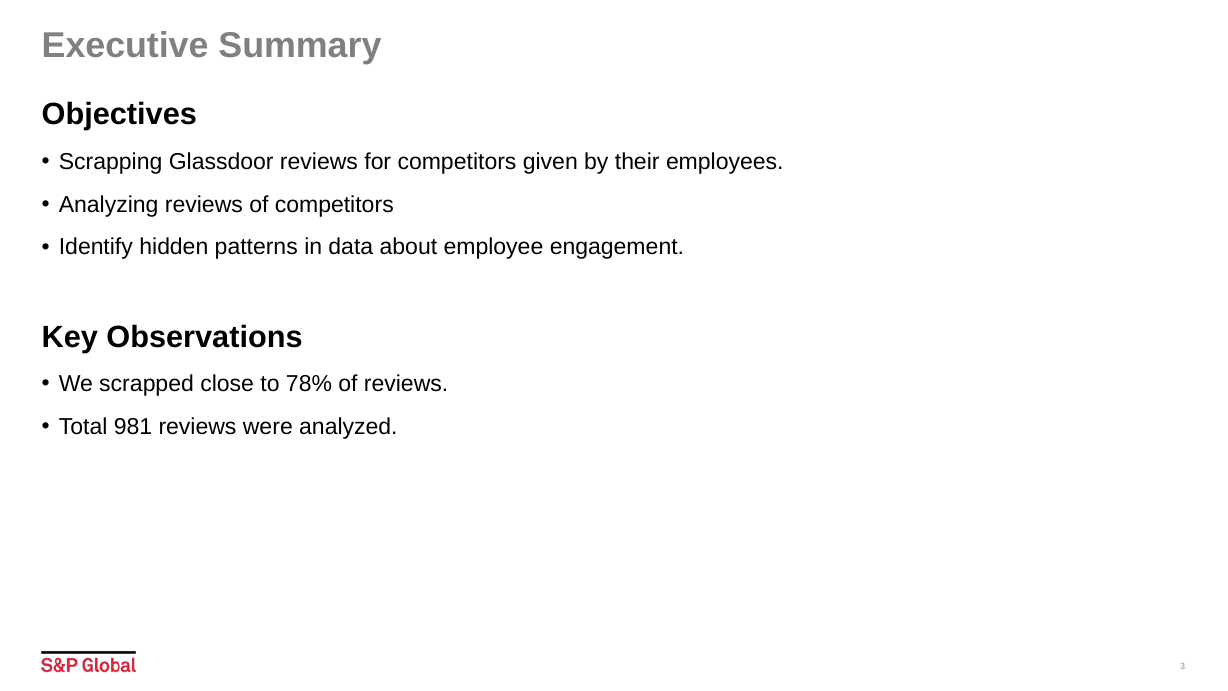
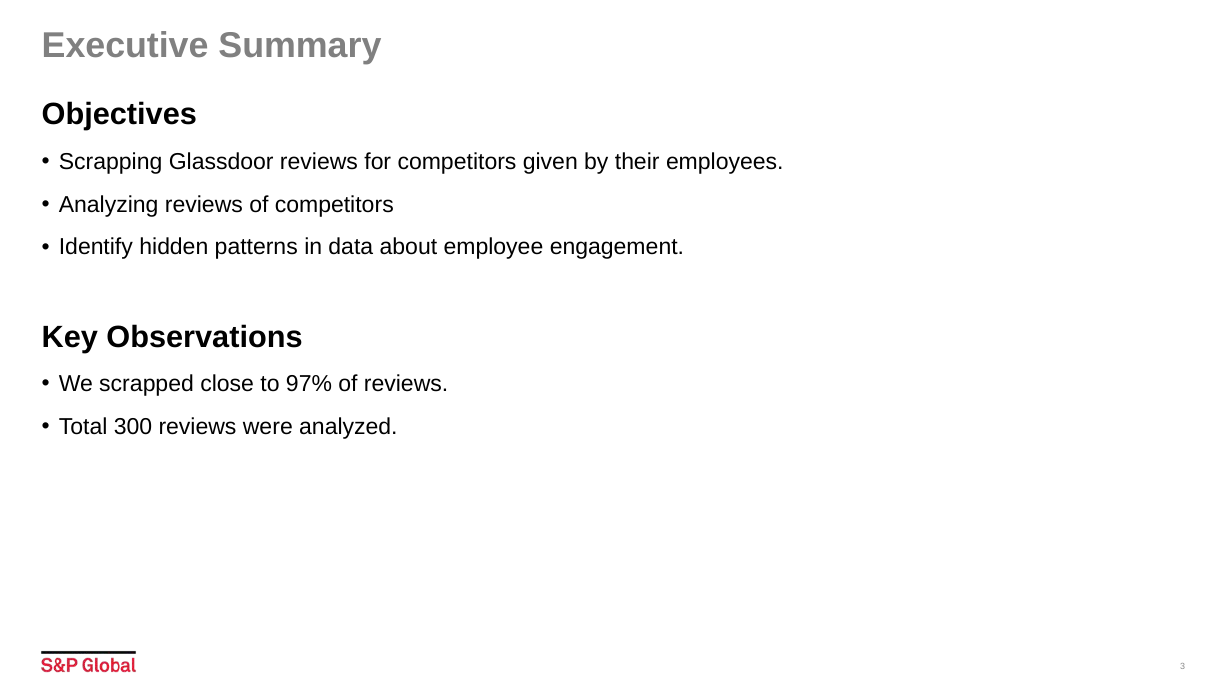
78%: 78% -> 97%
981: 981 -> 300
